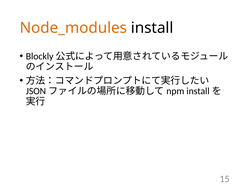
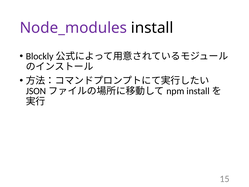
Node_modules colour: orange -> purple
